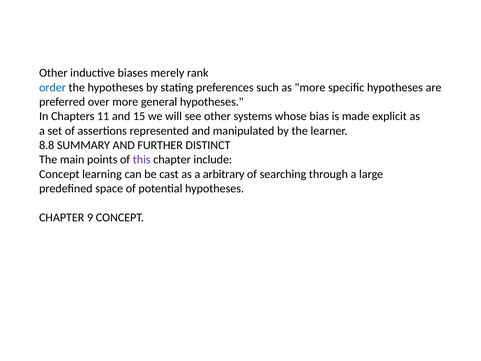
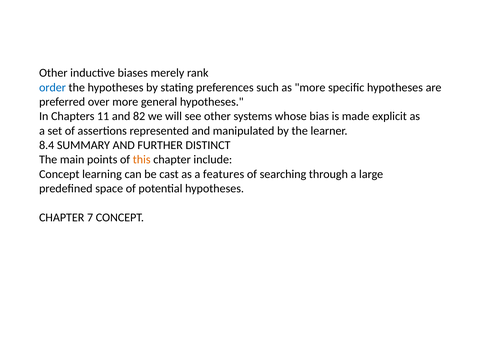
15: 15 -> 82
8.8: 8.8 -> 8.4
this colour: purple -> orange
arbitrary: arbitrary -> features
9: 9 -> 7
